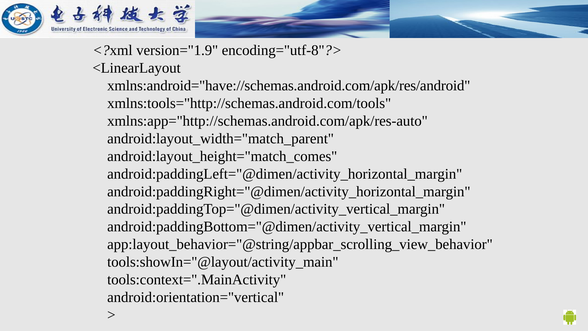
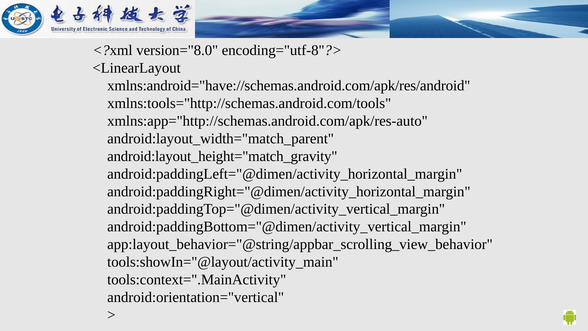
version="1.9: version="1.9 -> version="8.0
android:layout_height="match_comes: android:layout_height="match_comes -> android:layout_height="match_gravity
